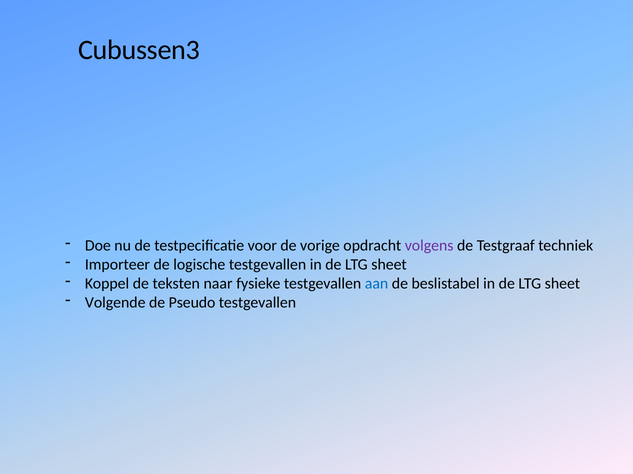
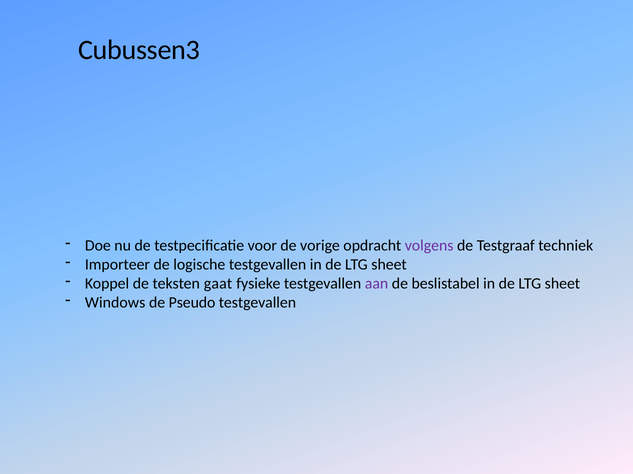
naar: naar -> gaat
aan colour: blue -> purple
Volgende: Volgende -> Windows
